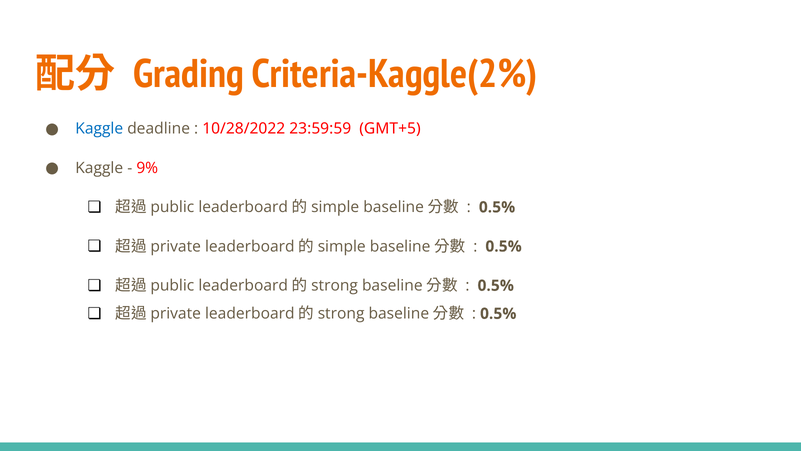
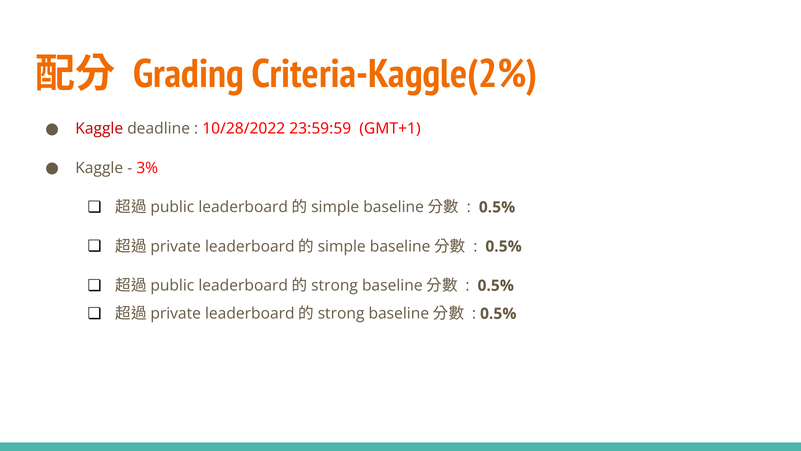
Kaggle at (99, 129) colour: blue -> red
GMT+5: GMT+5 -> GMT+1
9%: 9% -> 3%
